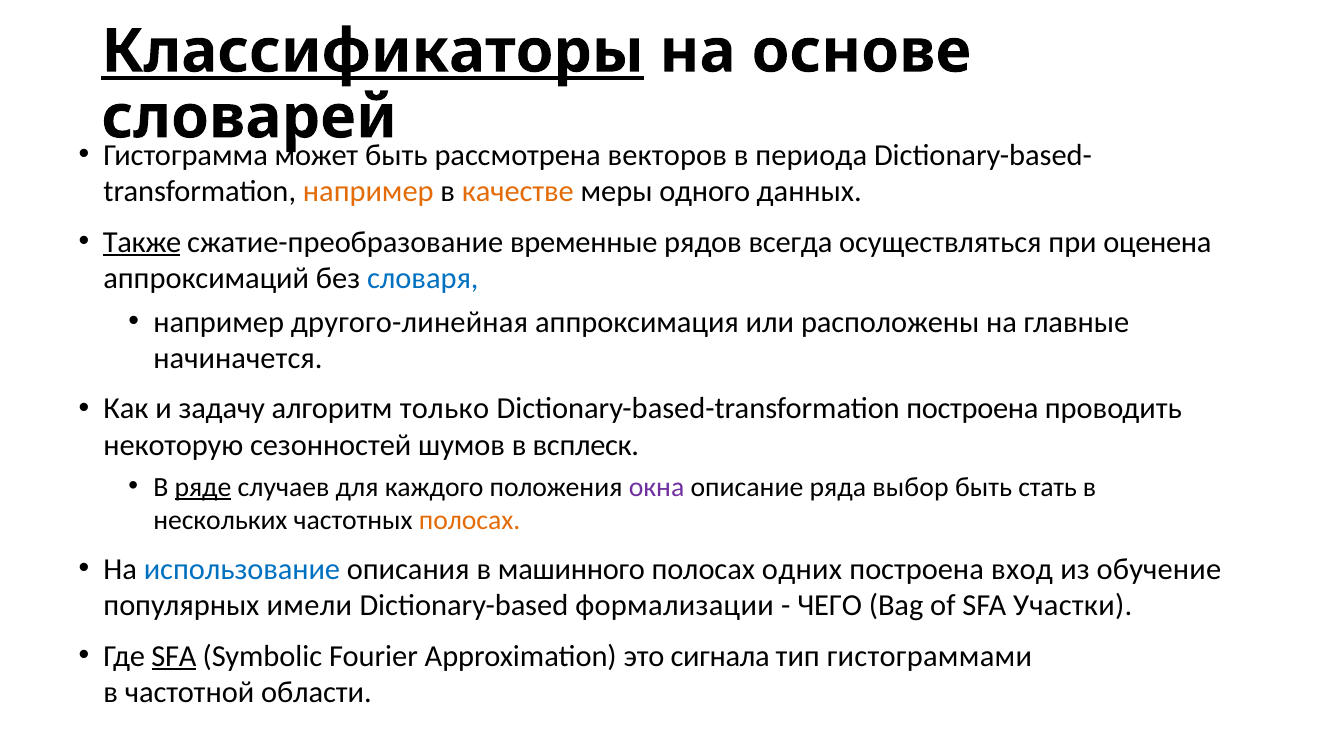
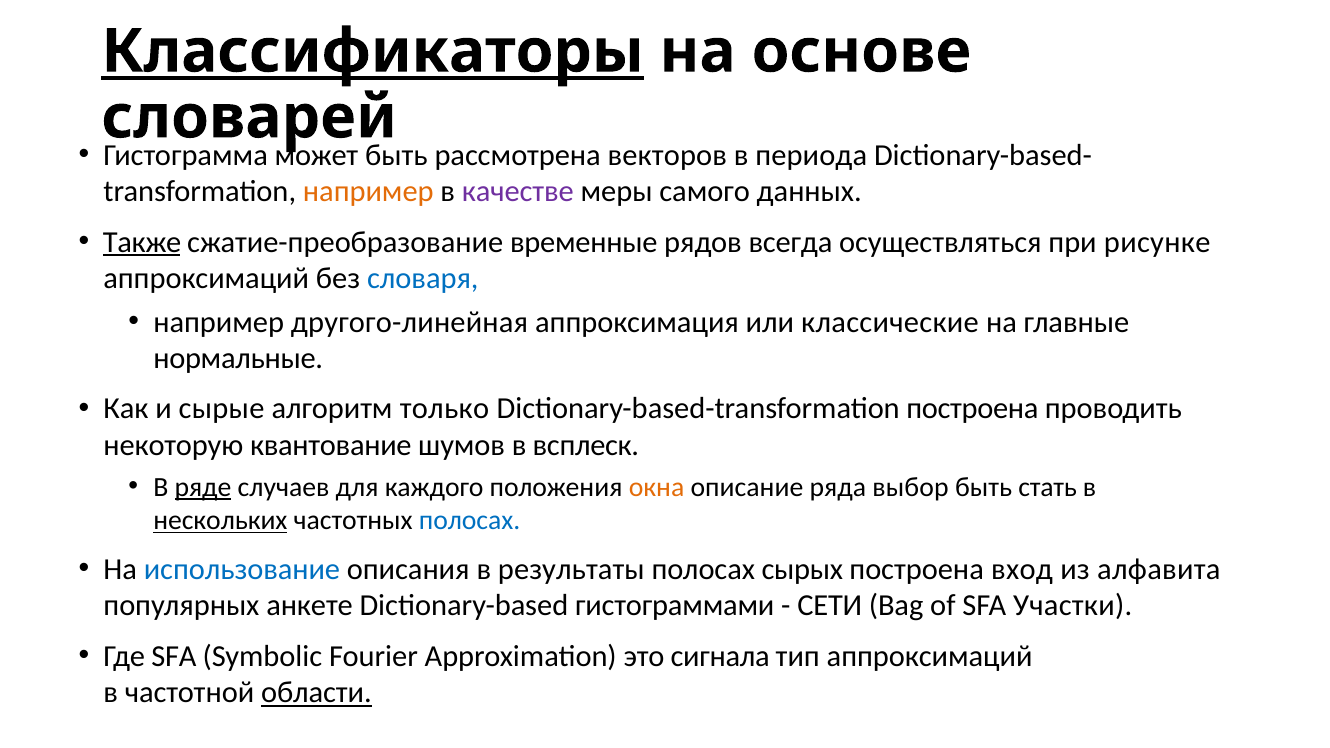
качестве colour: orange -> purple
одного: одного -> самого
оценена: оценена -> рисунке
расположены: расположены -> классические
начиначется: начиначется -> нормальные
задачу: задачу -> сырые
сезонностей: сезонностей -> квантование
окна colour: purple -> orange
нескольких underline: none -> present
полосах at (470, 521) colour: orange -> blue
машинного: машинного -> результаты
одних: одних -> сырых
обучение: обучение -> алфавита
имели: имели -> анкете
формализации: формализации -> гистограммами
ЧЕГО: ЧЕГО -> СЕТИ
SFA at (174, 656) underline: present -> none
тип гистограммами: гистограммами -> аппроксимаций
области underline: none -> present
